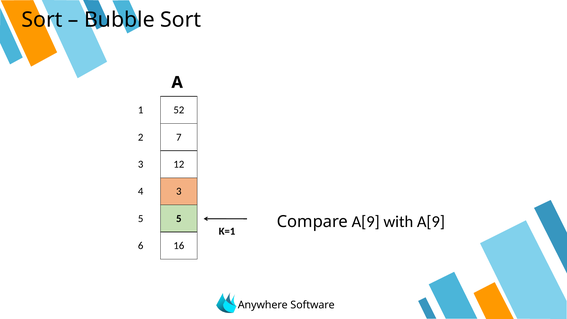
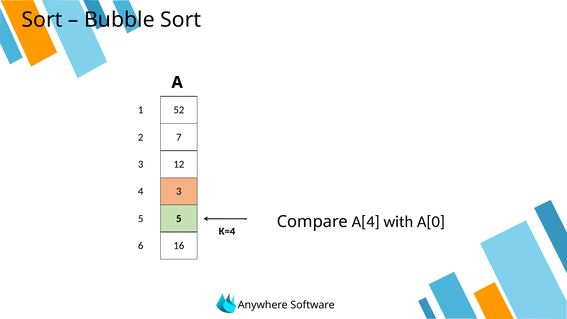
Κ=1: Κ=1 -> Κ=4
Compare A[9: A[9 -> A[4
with A[9: A[9 -> A[0
